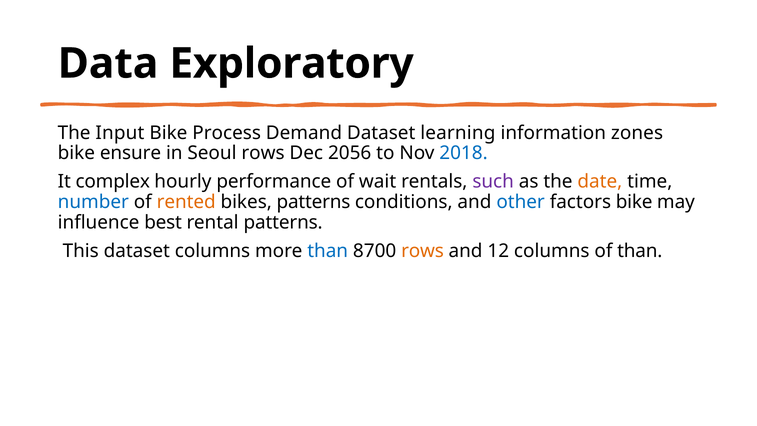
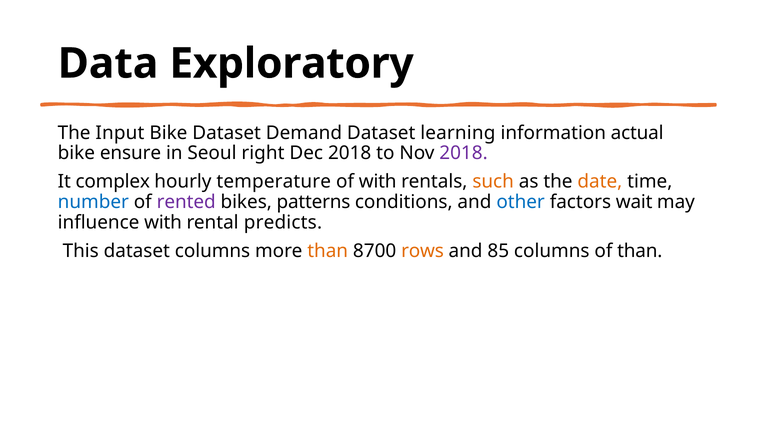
Bike Process: Process -> Dataset
zones: zones -> actual
Seoul rows: rows -> right
Dec 2056: 2056 -> 2018
2018 at (464, 153) colour: blue -> purple
performance: performance -> temperature
of wait: wait -> with
such colour: purple -> orange
rented colour: orange -> purple
factors bike: bike -> wait
influence best: best -> with
rental patterns: patterns -> predicts
than at (328, 251) colour: blue -> orange
12: 12 -> 85
